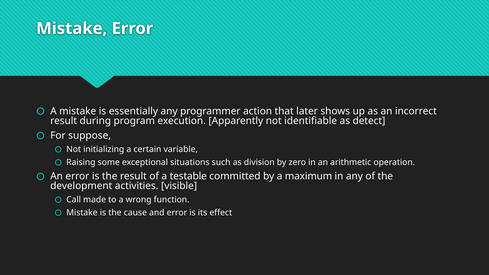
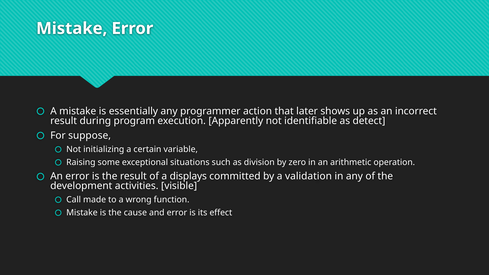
testable: testable -> displays
maximum: maximum -> validation
